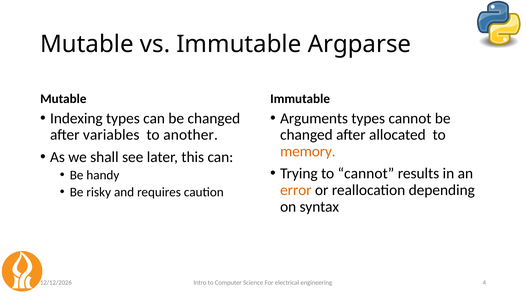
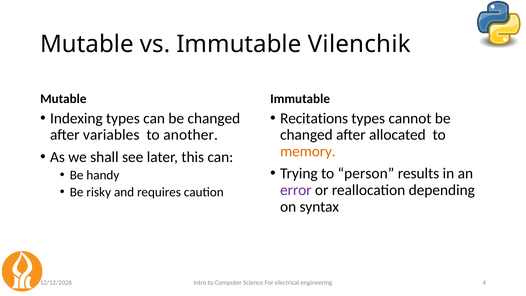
Argparse: Argparse -> Vilenchik
Arguments: Arguments -> Recitations
to cannot: cannot -> person
error colour: orange -> purple
